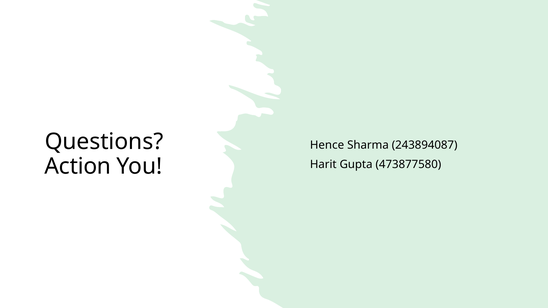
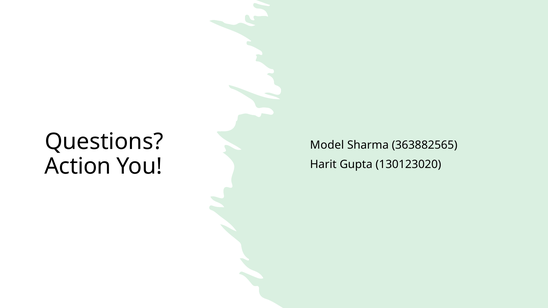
Hence: Hence -> Model
243894087: 243894087 -> 363882565
473877580: 473877580 -> 130123020
